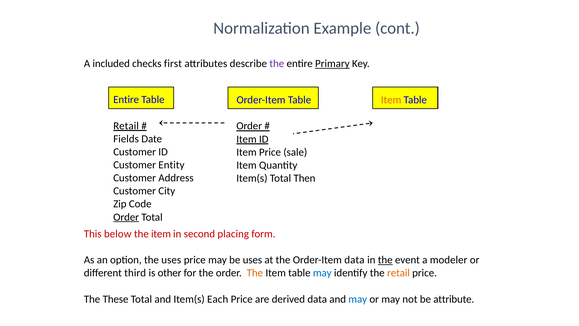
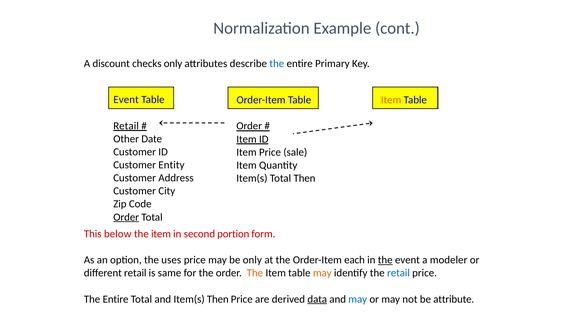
included: included -> discount
checks first: first -> only
the at (277, 63) colour: purple -> blue
Primary underline: present -> none
Entire at (126, 100): Entire -> Event
Fields: Fields -> Other
placing: placing -> portion
be uses: uses -> only
Order-Item data: data -> each
different third: third -> retail
other: other -> same
may at (322, 273) colour: blue -> orange
retail at (398, 273) colour: orange -> blue
These at (116, 299): These -> Entire
Item(s Each: Each -> Then
data at (317, 299) underline: none -> present
